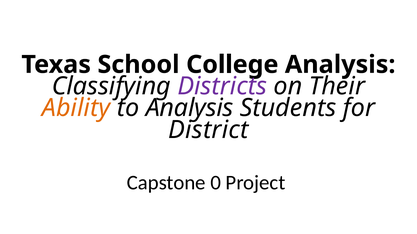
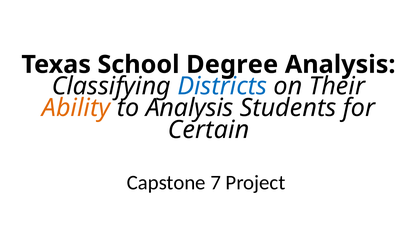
College: College -> Degree
Districts colour: purple -> blue
District: District -> Certain
0: 0 -> 7
